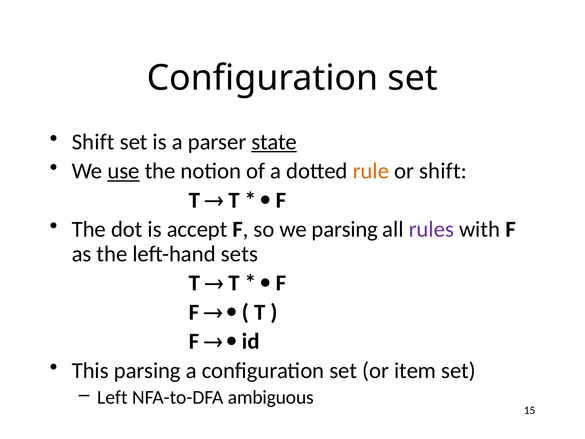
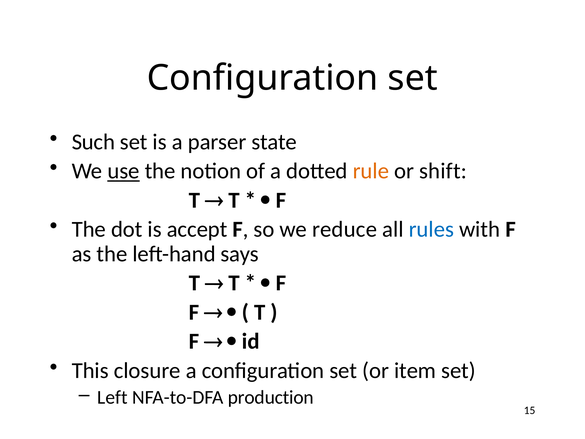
Shift at (93, 142): Shift -> Such
state underline: present -> none
we parsing: parsing -> reduce
rules colour: purple -> blue
sets: sets -> says
This parsing: parsing -> closure
ambiguous: ambiguous -> production
